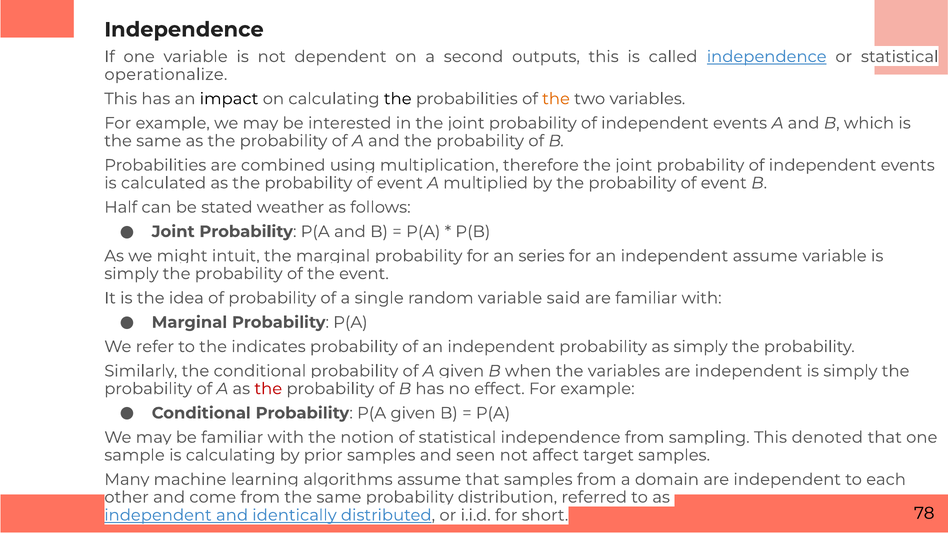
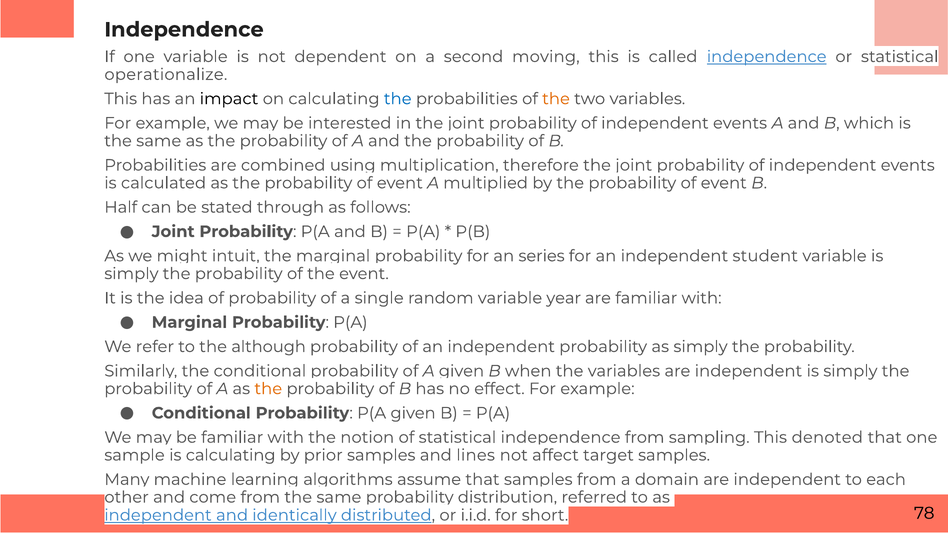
outputs: outputs -> moving
the at (398, 99) colour: black -> blue
weather: weather -> through
independent assume: assume -> student
said: said -> year
indicates: indicates -> although
the at (268, 389) colour: red -> orange
seen: seen -> lines
